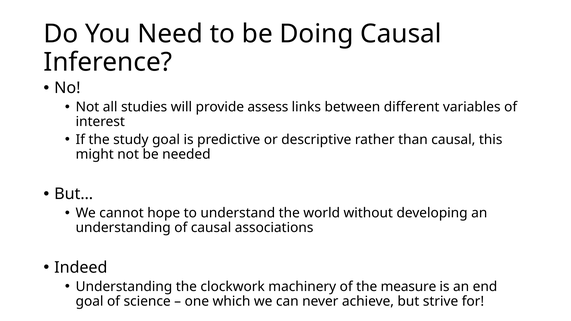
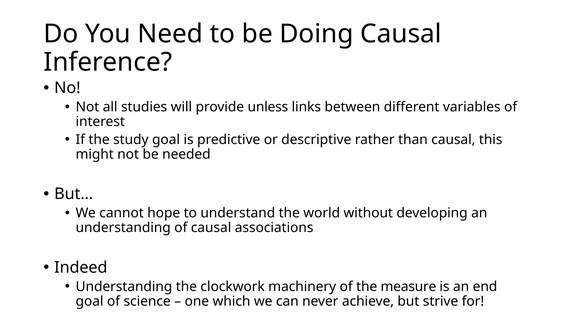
assess: assess -> unless
